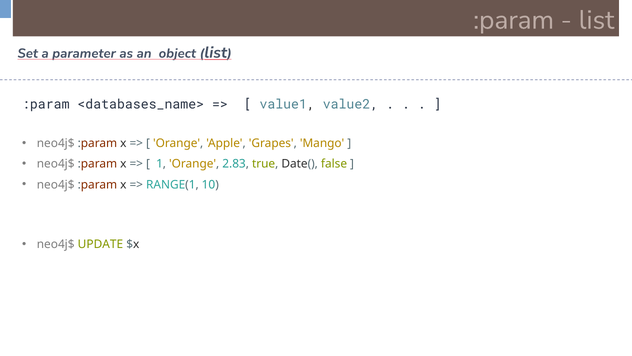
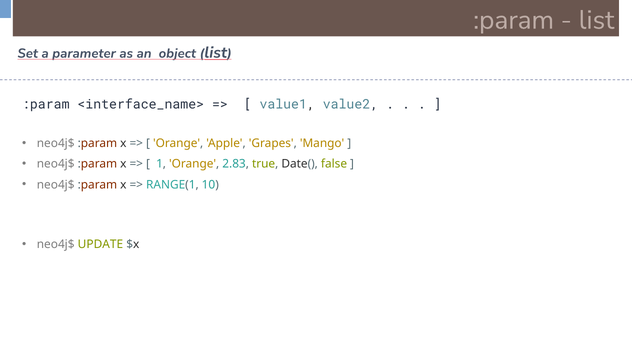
<databases_name>: <databases_name> -> <interface_name>
